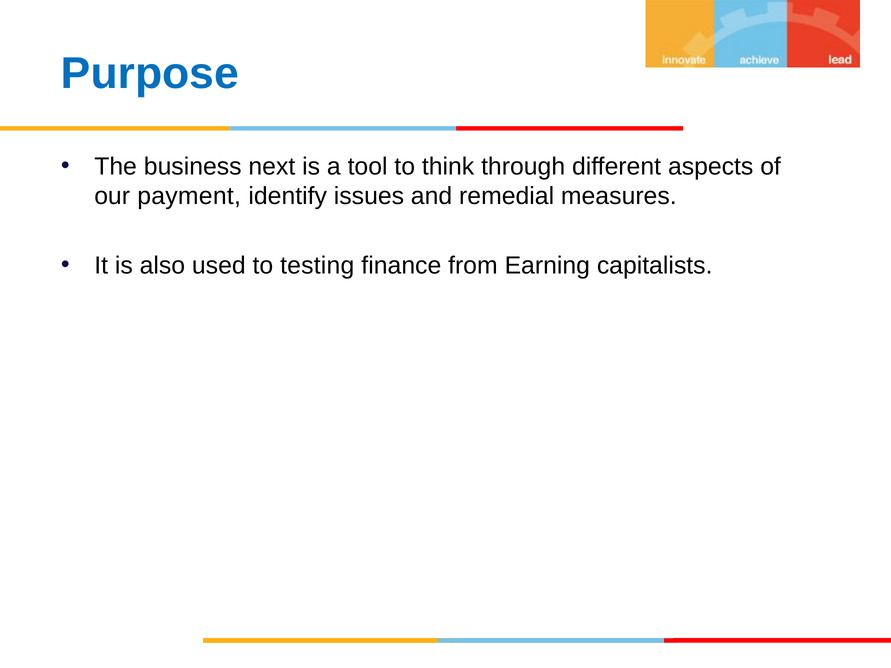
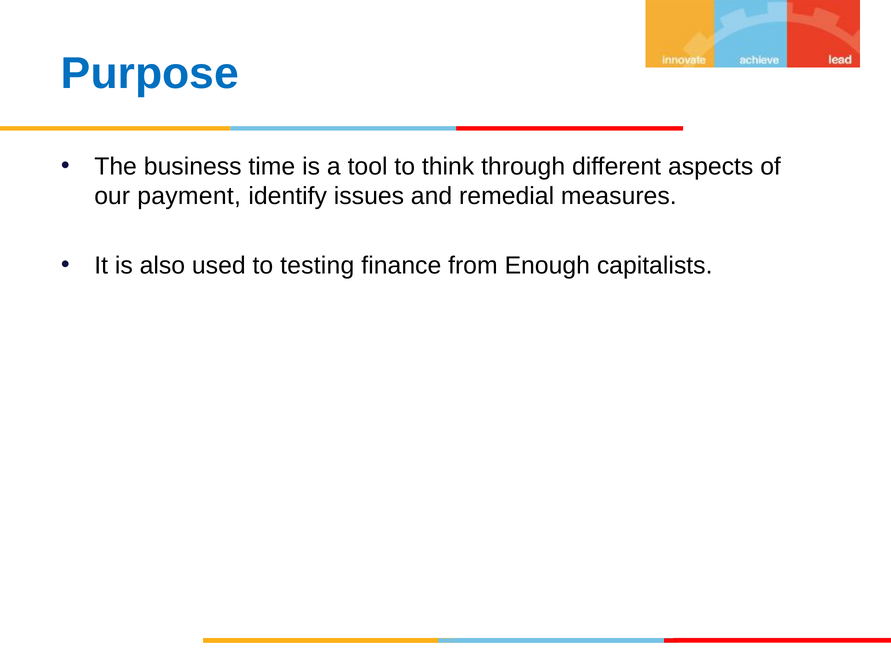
next: next -> time
Earning: Earning -> Enough
